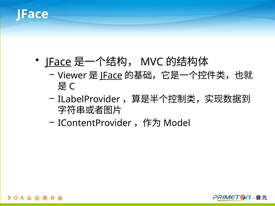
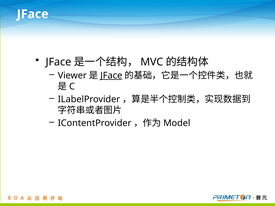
JFace at (59, 62) underline: present -> none
